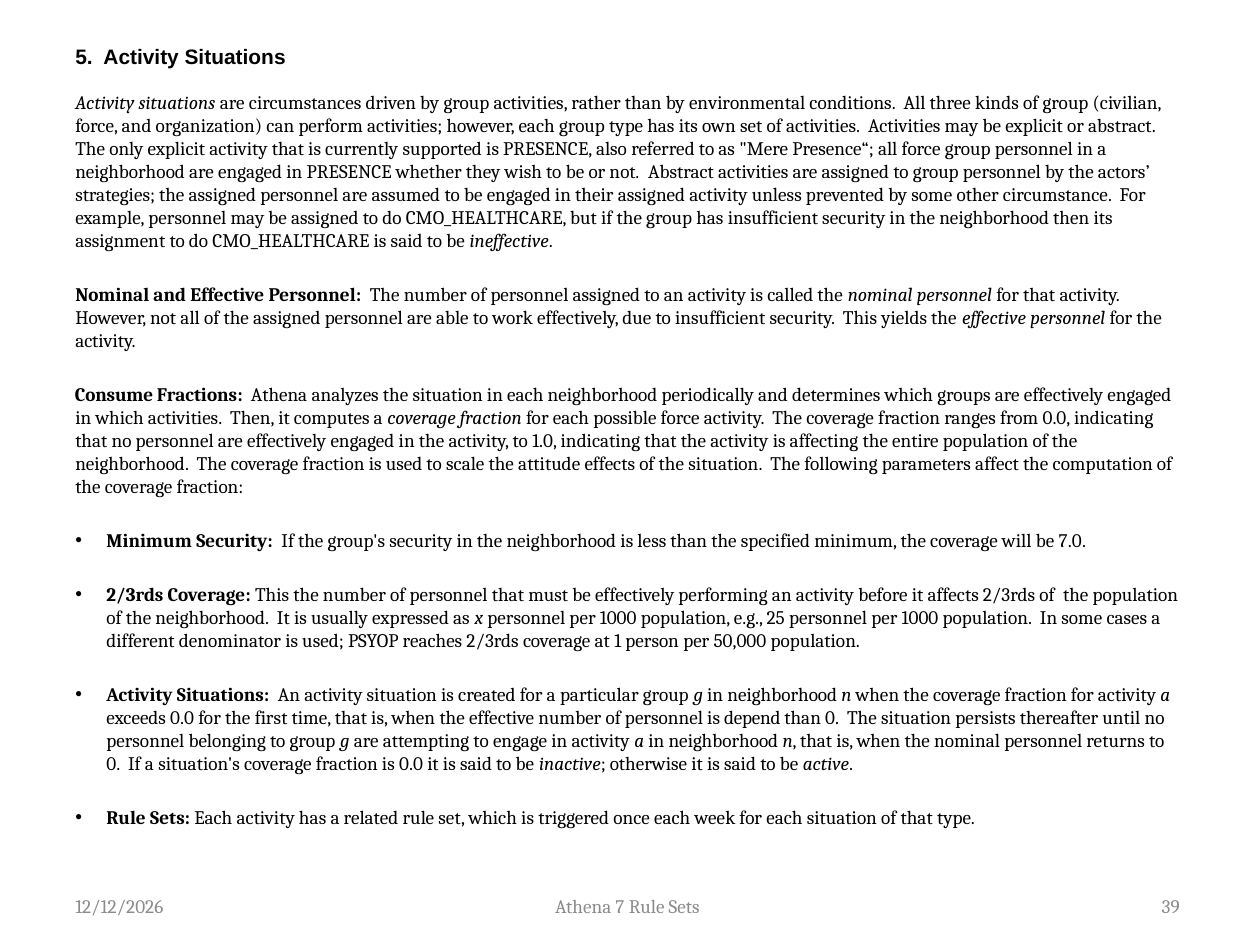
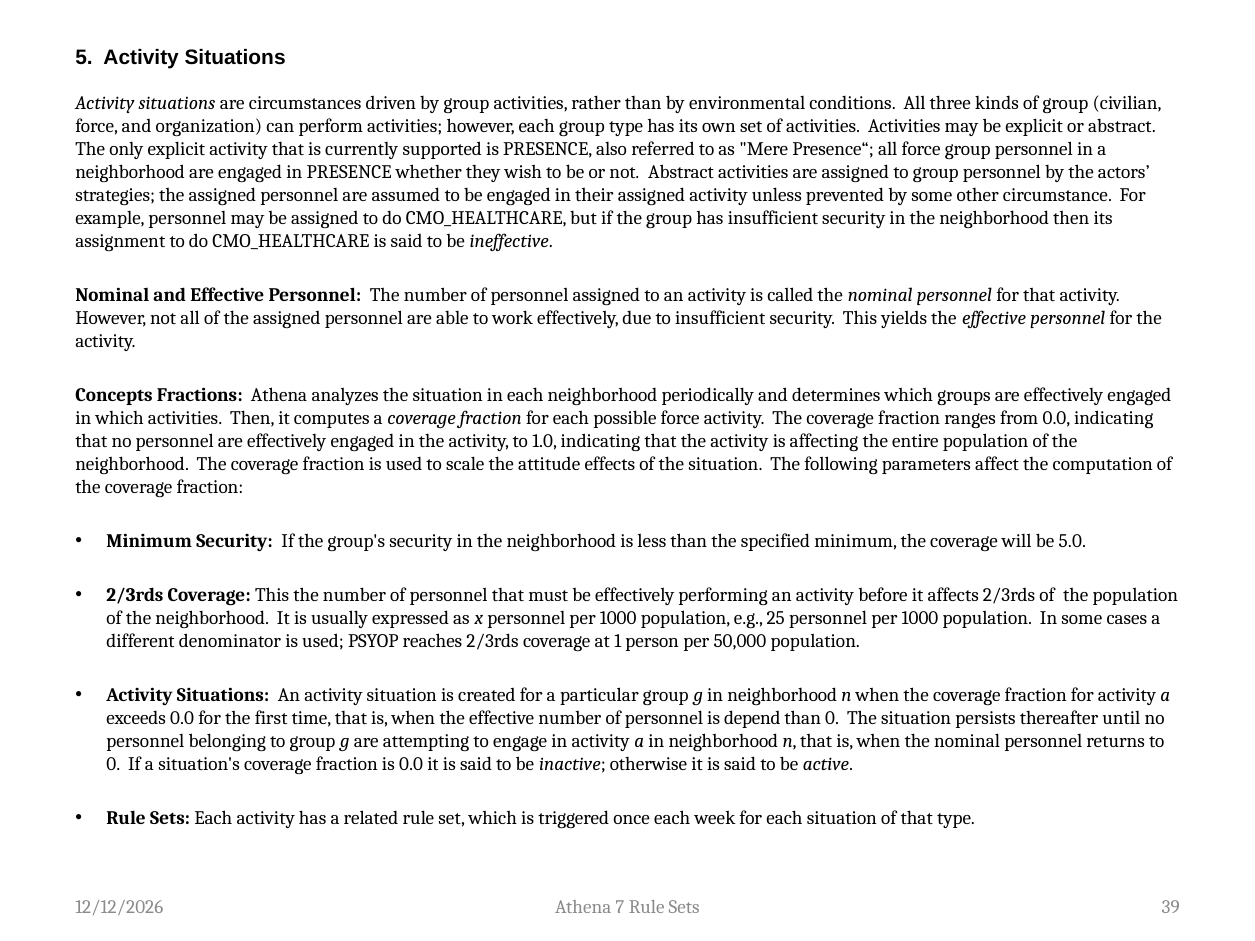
Consume: Consume -> Concepts
7.0: 7.0 -> 5.0
